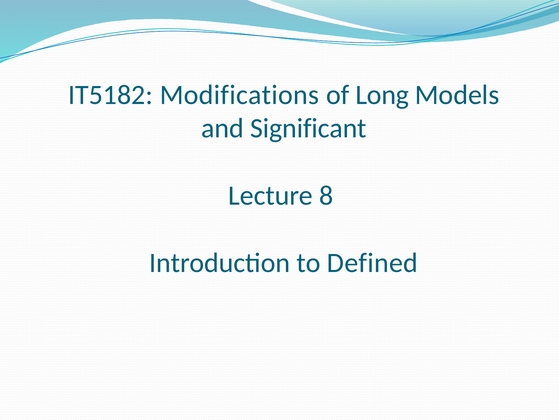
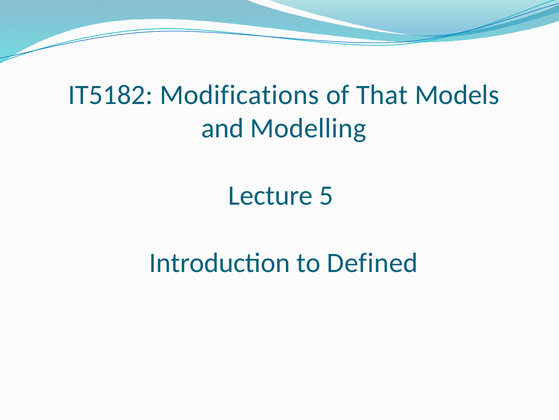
Long: Long -> That
Significant: Significant -> Modelling
8: 8 -> 5
